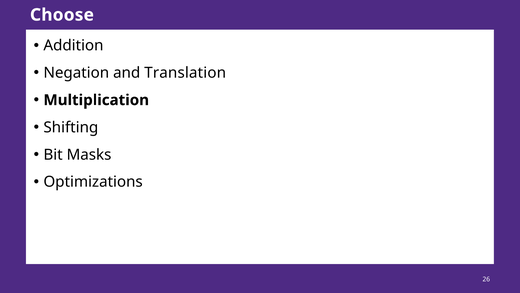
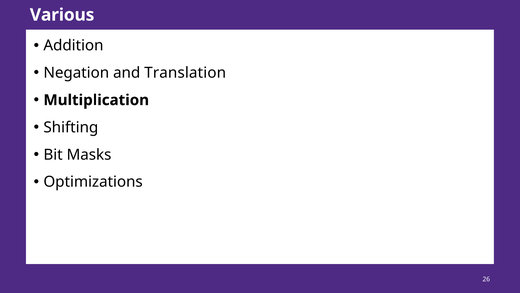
Choose: Choose -> Various
